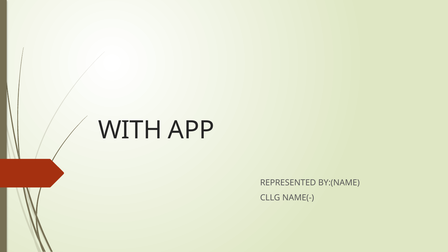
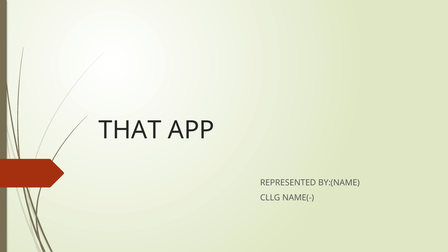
WITH: WITH -> THAT
